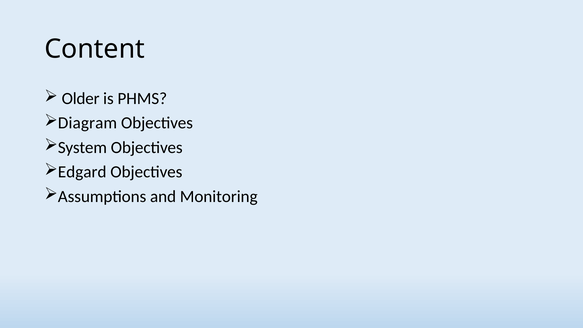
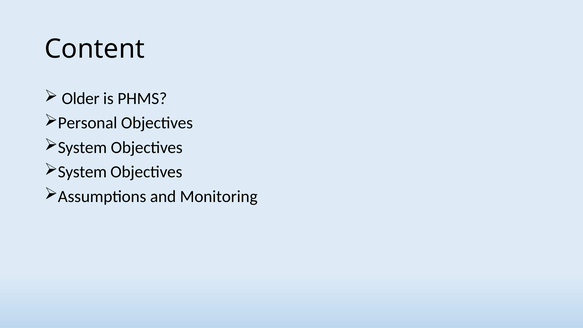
Diagram: Diagram -> Personal
Edgard at (82, 172): Edgard -> System
